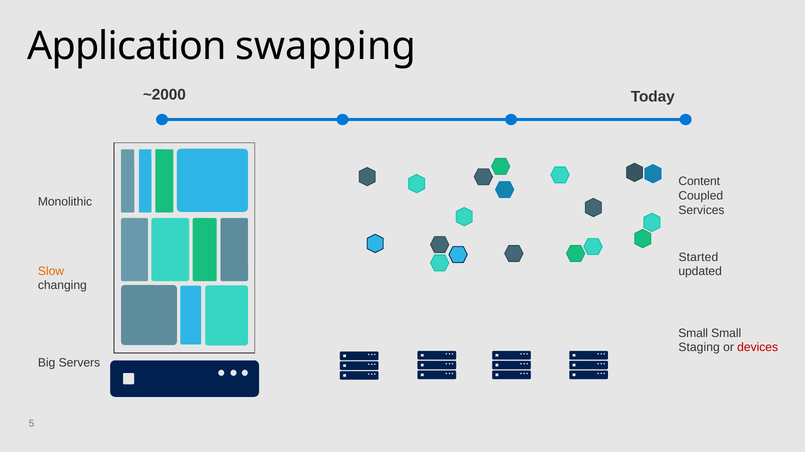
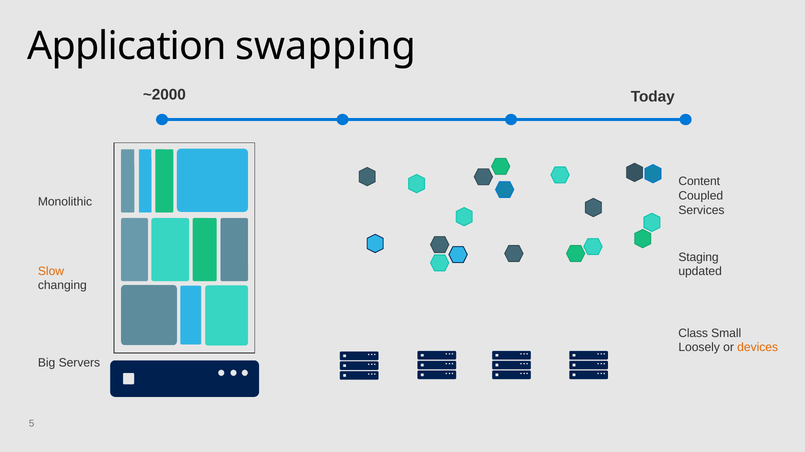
Started: Started -> Staging
Small at (693, 334): Small -> Class
Staging: Staging -> Loosely
devices colour: red -> orange
